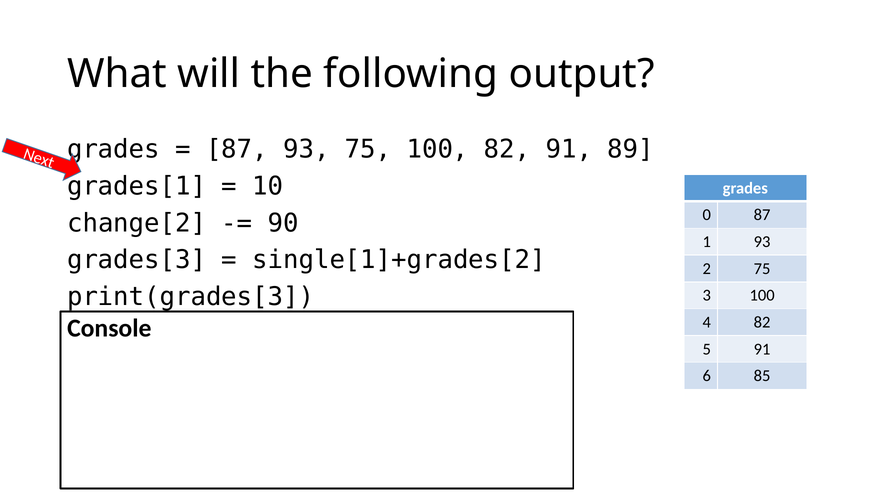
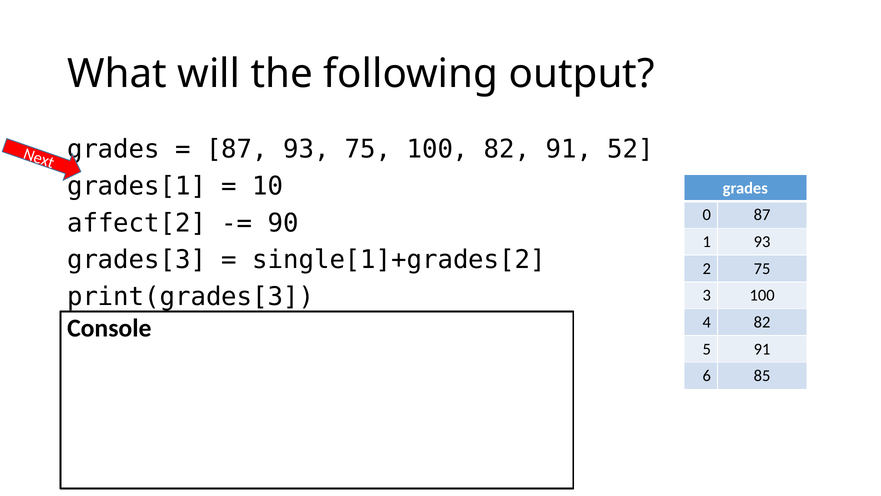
89: 89 -> 52
change[2: change[2 -> affect[2
